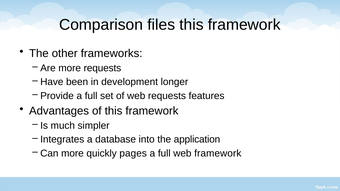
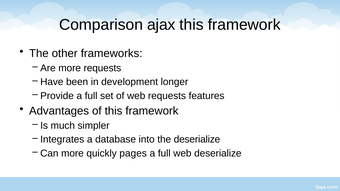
files: files -> ajax
the application: application -> deserialize
web framework: framework -> deserialize
